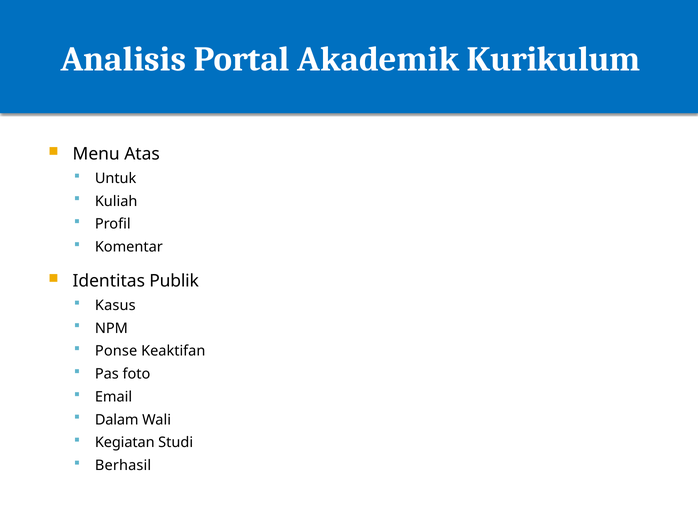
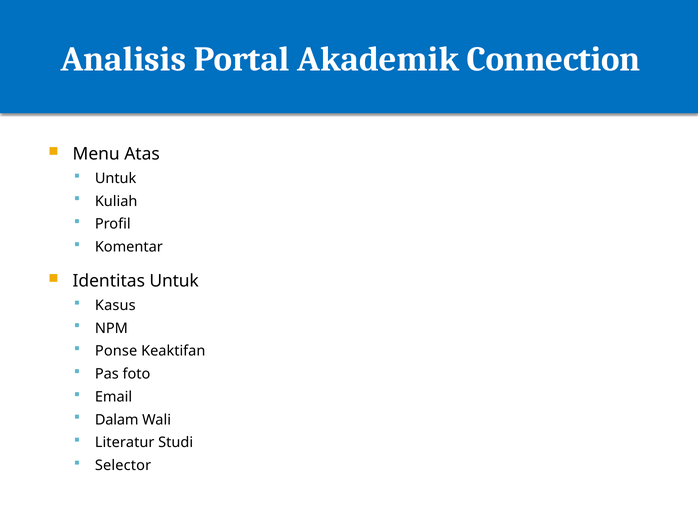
Kurikulum: Kurikulum -> Connection
Identitas Publik: Publik -> Untuk
Kegiatan: Kegiatan -> Literatur
Berhasil: Berhasil -> Selector
